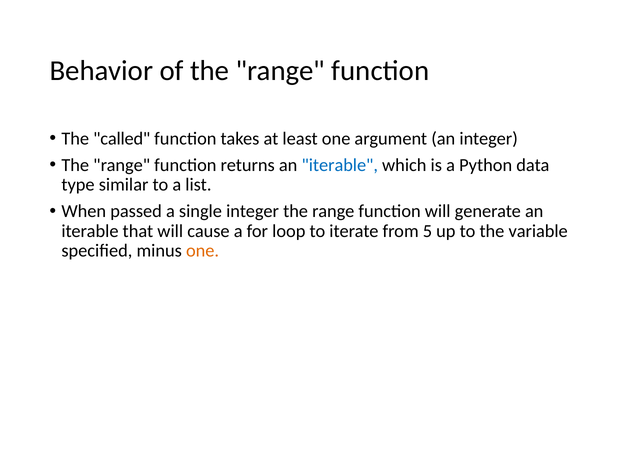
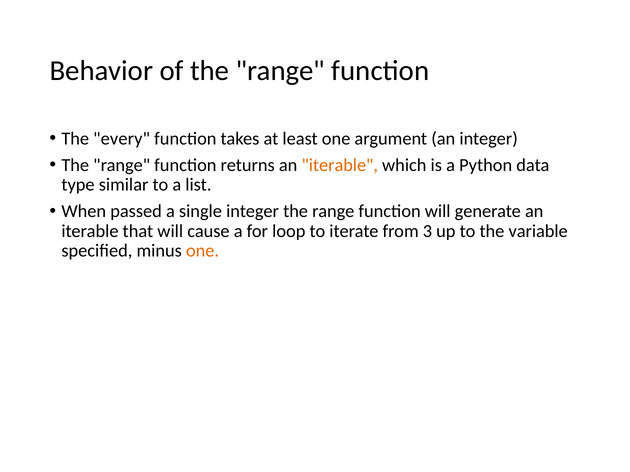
called: called -> every
iterable at (340, 165) colour: blue -> orange
5: 5 -> 3
